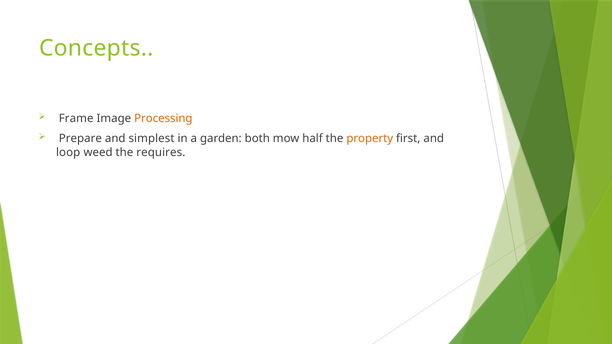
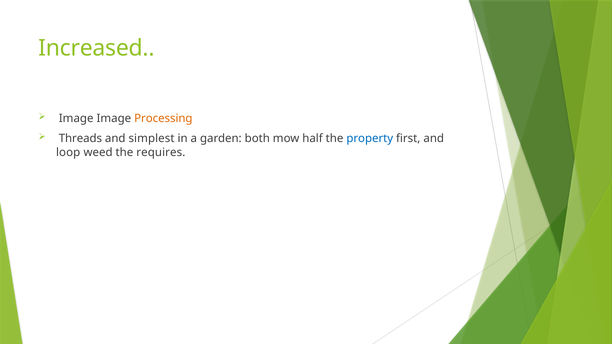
Concepts: Concepts -> Increased
Frame at (76, 118): Frame -> Image
Prepare: Prepare -> Threads
property colour: orange -> blue
